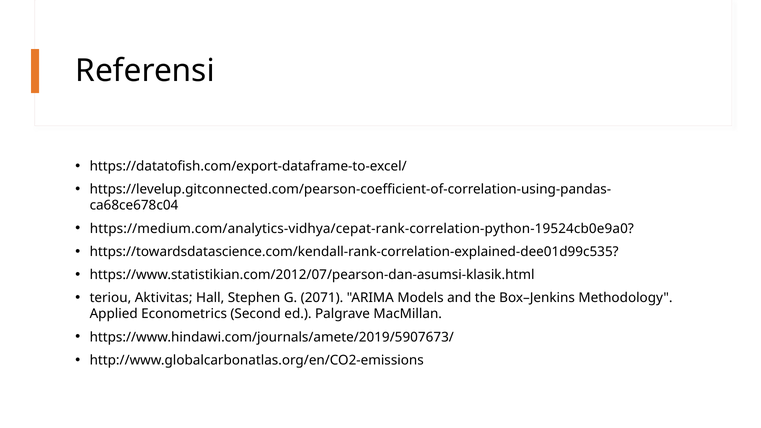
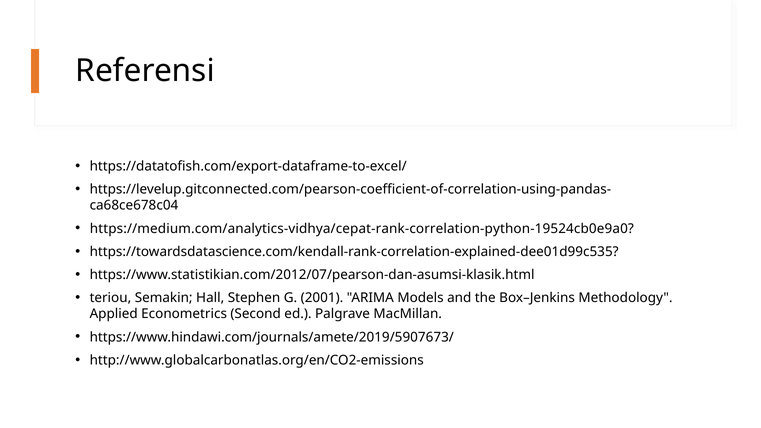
Aktivitas: Aktivitas -> Semakin
2071: 2071 -> 2001
